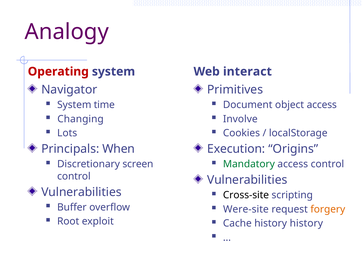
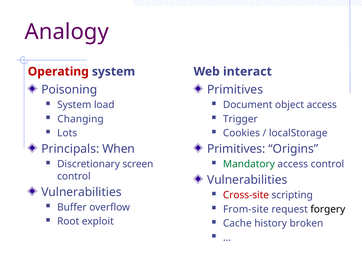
Navigator: Navigator -> Poisoning
time: time -> load
Involve: Involve -> Trigger
Execution at (236, 149): Execution -> Primitives
Cross-site colour: black -> red
Were-site: Were-site -> From-site
forgery colour: orange -> black
history history: history -> broken
